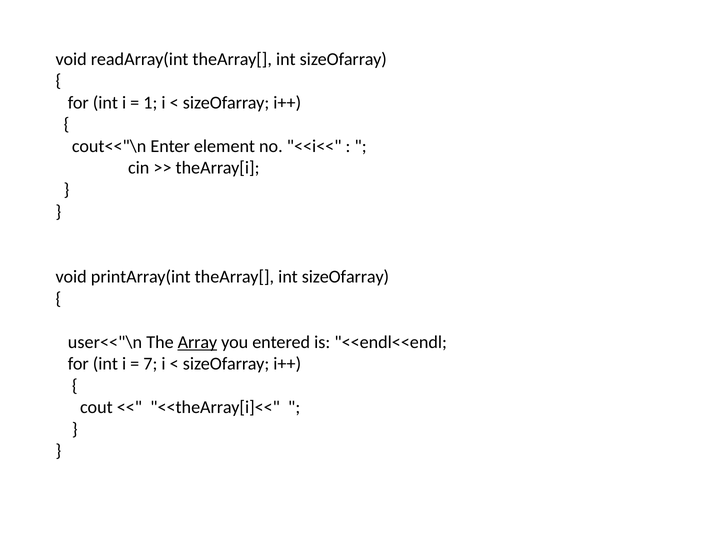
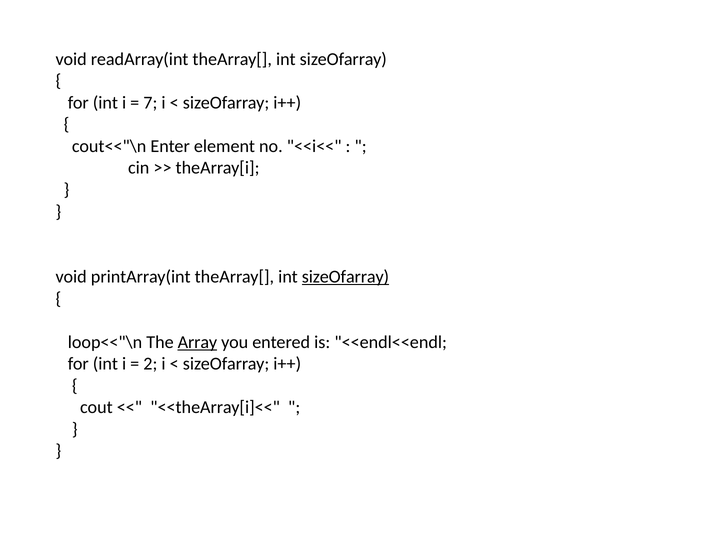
1: 1 -> 7
sizeOfarray at (345, 277) underline: none -> present
user<<"\n: user<<"\n -> loop<<"\n
7: 7 -> 2
